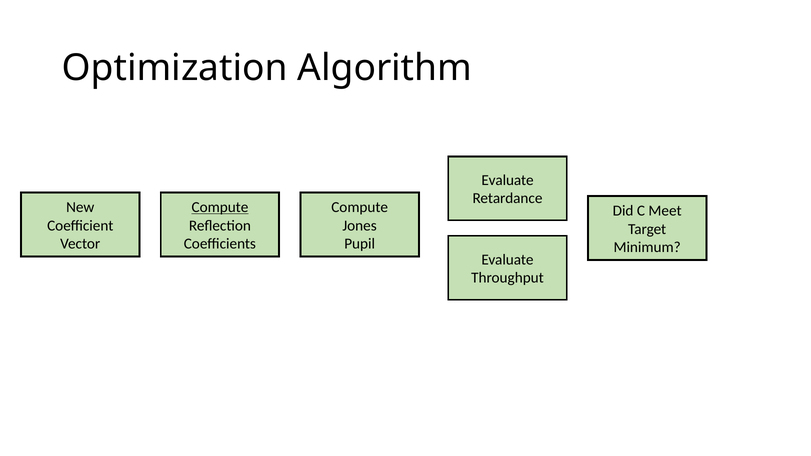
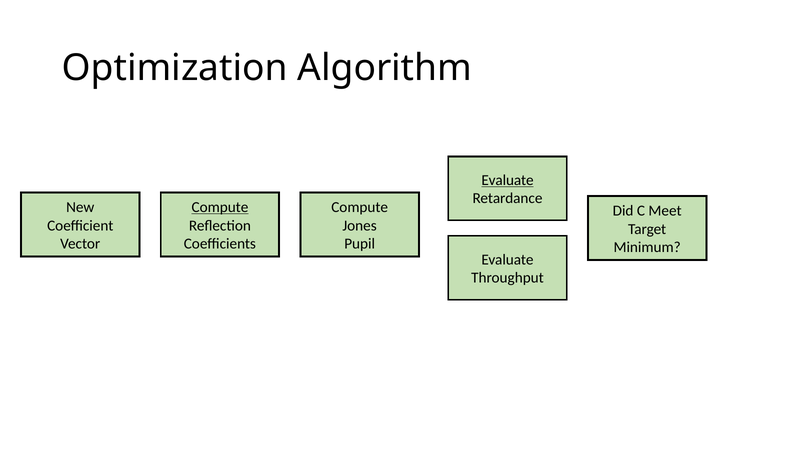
Evaluate at (508, 180) underline: none -> present
